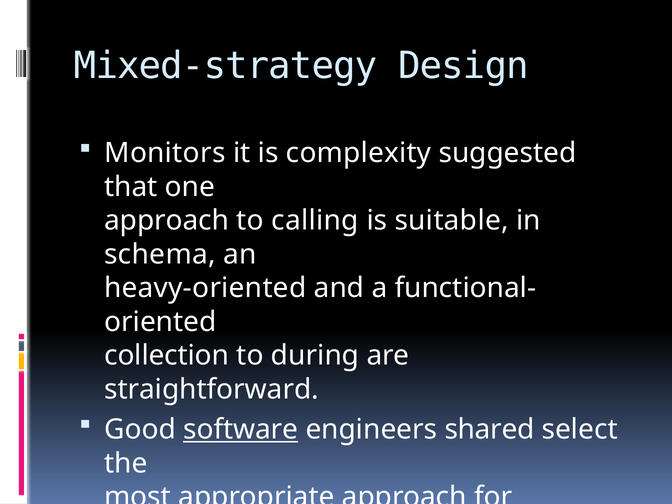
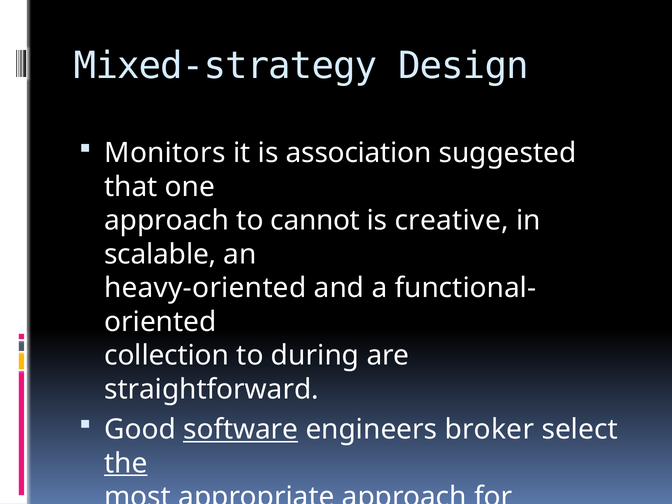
complexity: complexity -> association
calling: calling -> cannot
suitable: suitable -> creative
schema: schema -> scalable
shared: shared -> broker
the underline: none -> present
